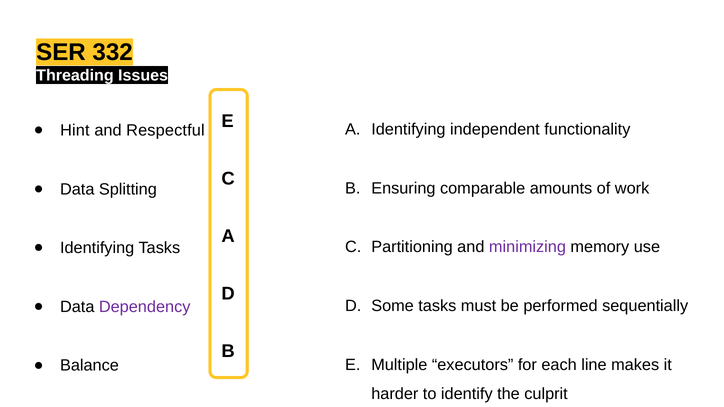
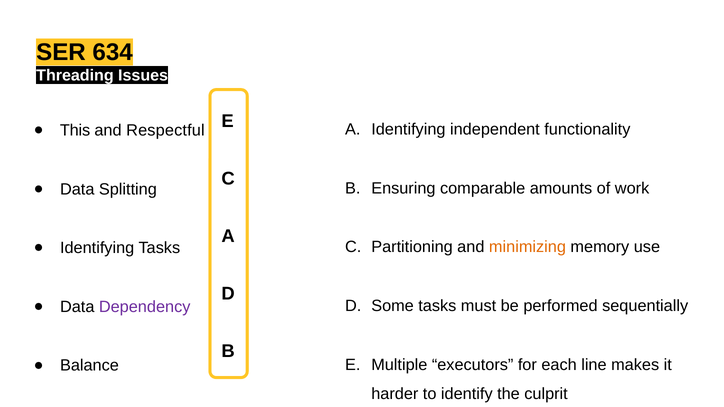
332: 332 -> 634
Hint: Hint -> This
minimizing colour: purple -> orange
